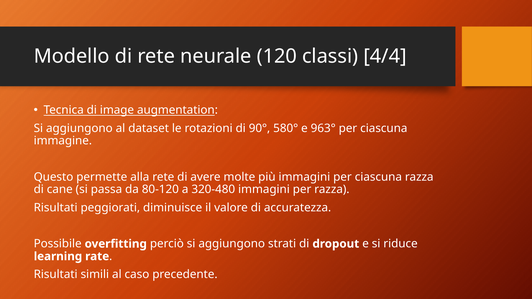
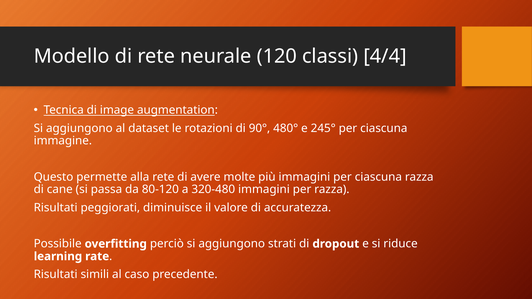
580°: 580° -> 480°
963°: 963° -> 245°
